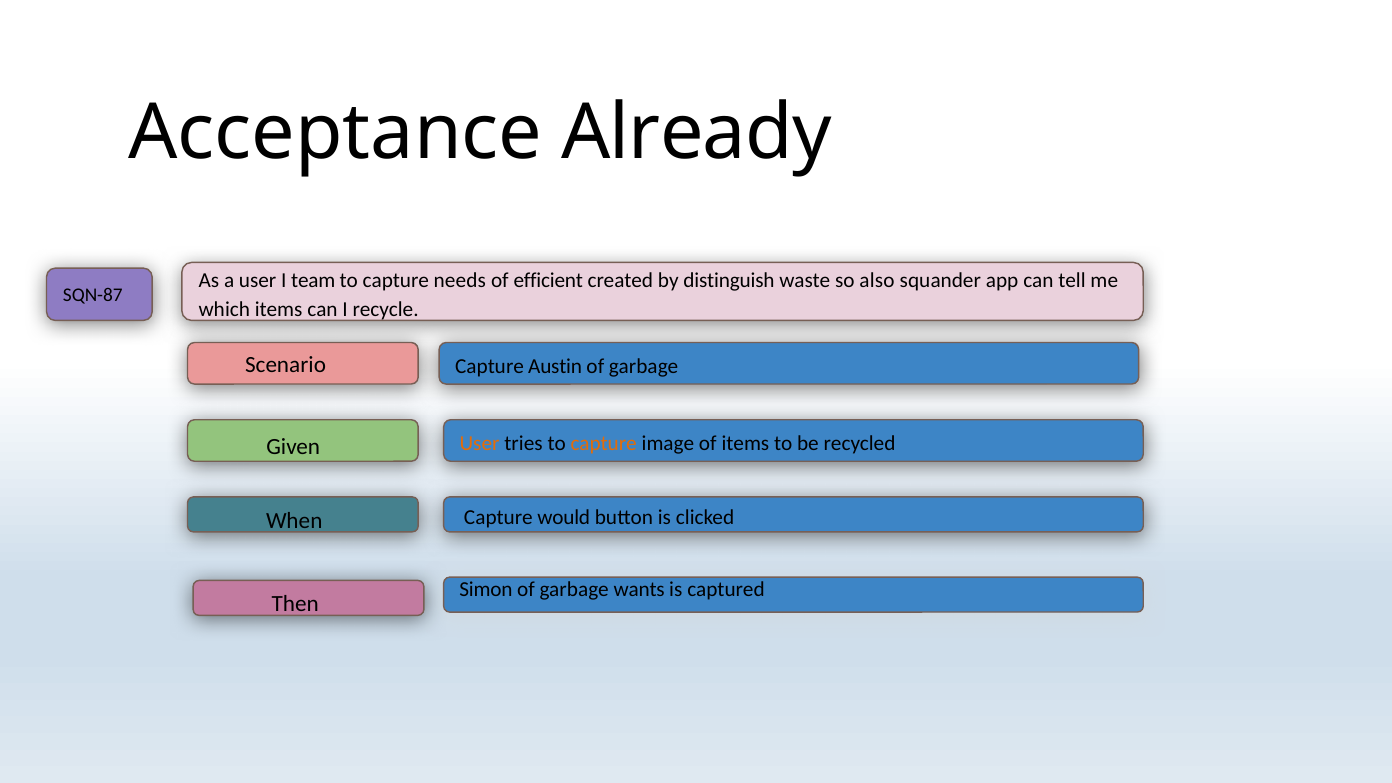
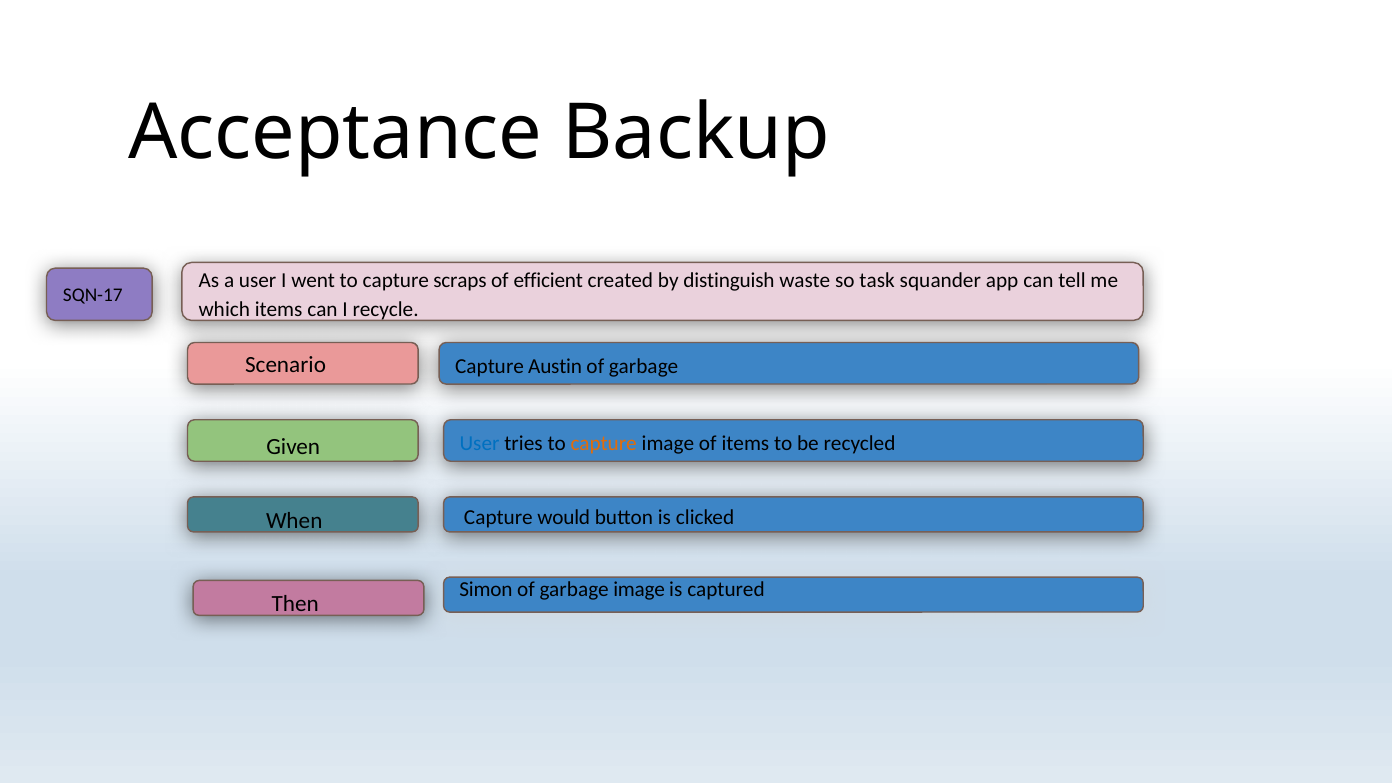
Already: Already -> Backup
team: team -> went
needs: needs -> scraps
also: also -> task
SQN-87: SQN-87 -> SQN-17
User at (480, 444) colour: orange -> blue
garbage wants: wants -> image
